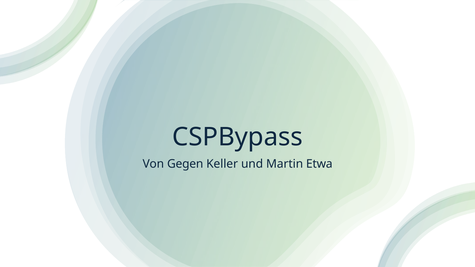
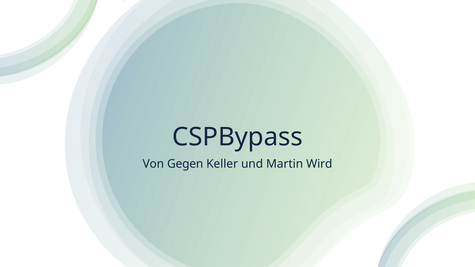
Etwa: Etwa -> Wird
